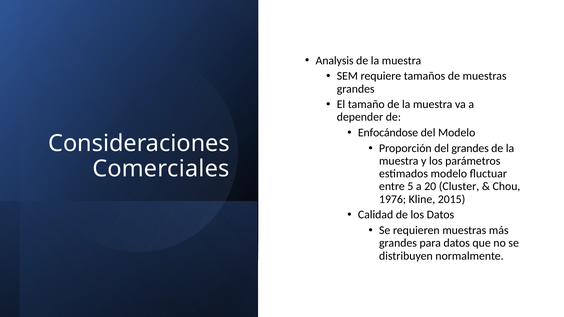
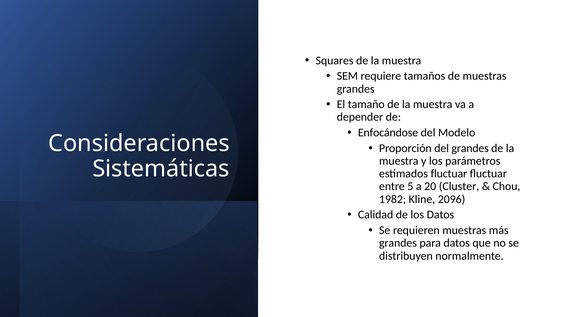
Analysis: Analysis -> Squares
Comerciales: Comerciales -> Sistemáticas
estimados modelo: modelo -> fluctuar
1976: 1976 -> 1982
2015: 2015 -> 2096
